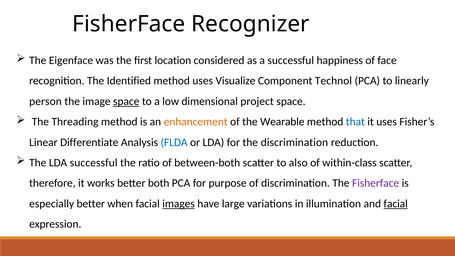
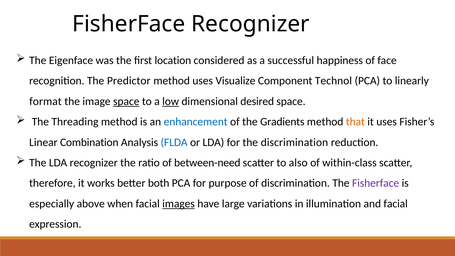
Identified: Identified -> Predictor
person: person -> format
low underline: none -> present
project: project -> desired
enhancement colour: orange -> blue
Wearable: Wearable -> Gradients
that colour: blue -> orange
Differentiate: Differentiate -> Combination
LDA successful: successful -> recognizer
between-both: between-both -> between-need
especially better: better -> above
facial at (396, 204) underline: present -> none
